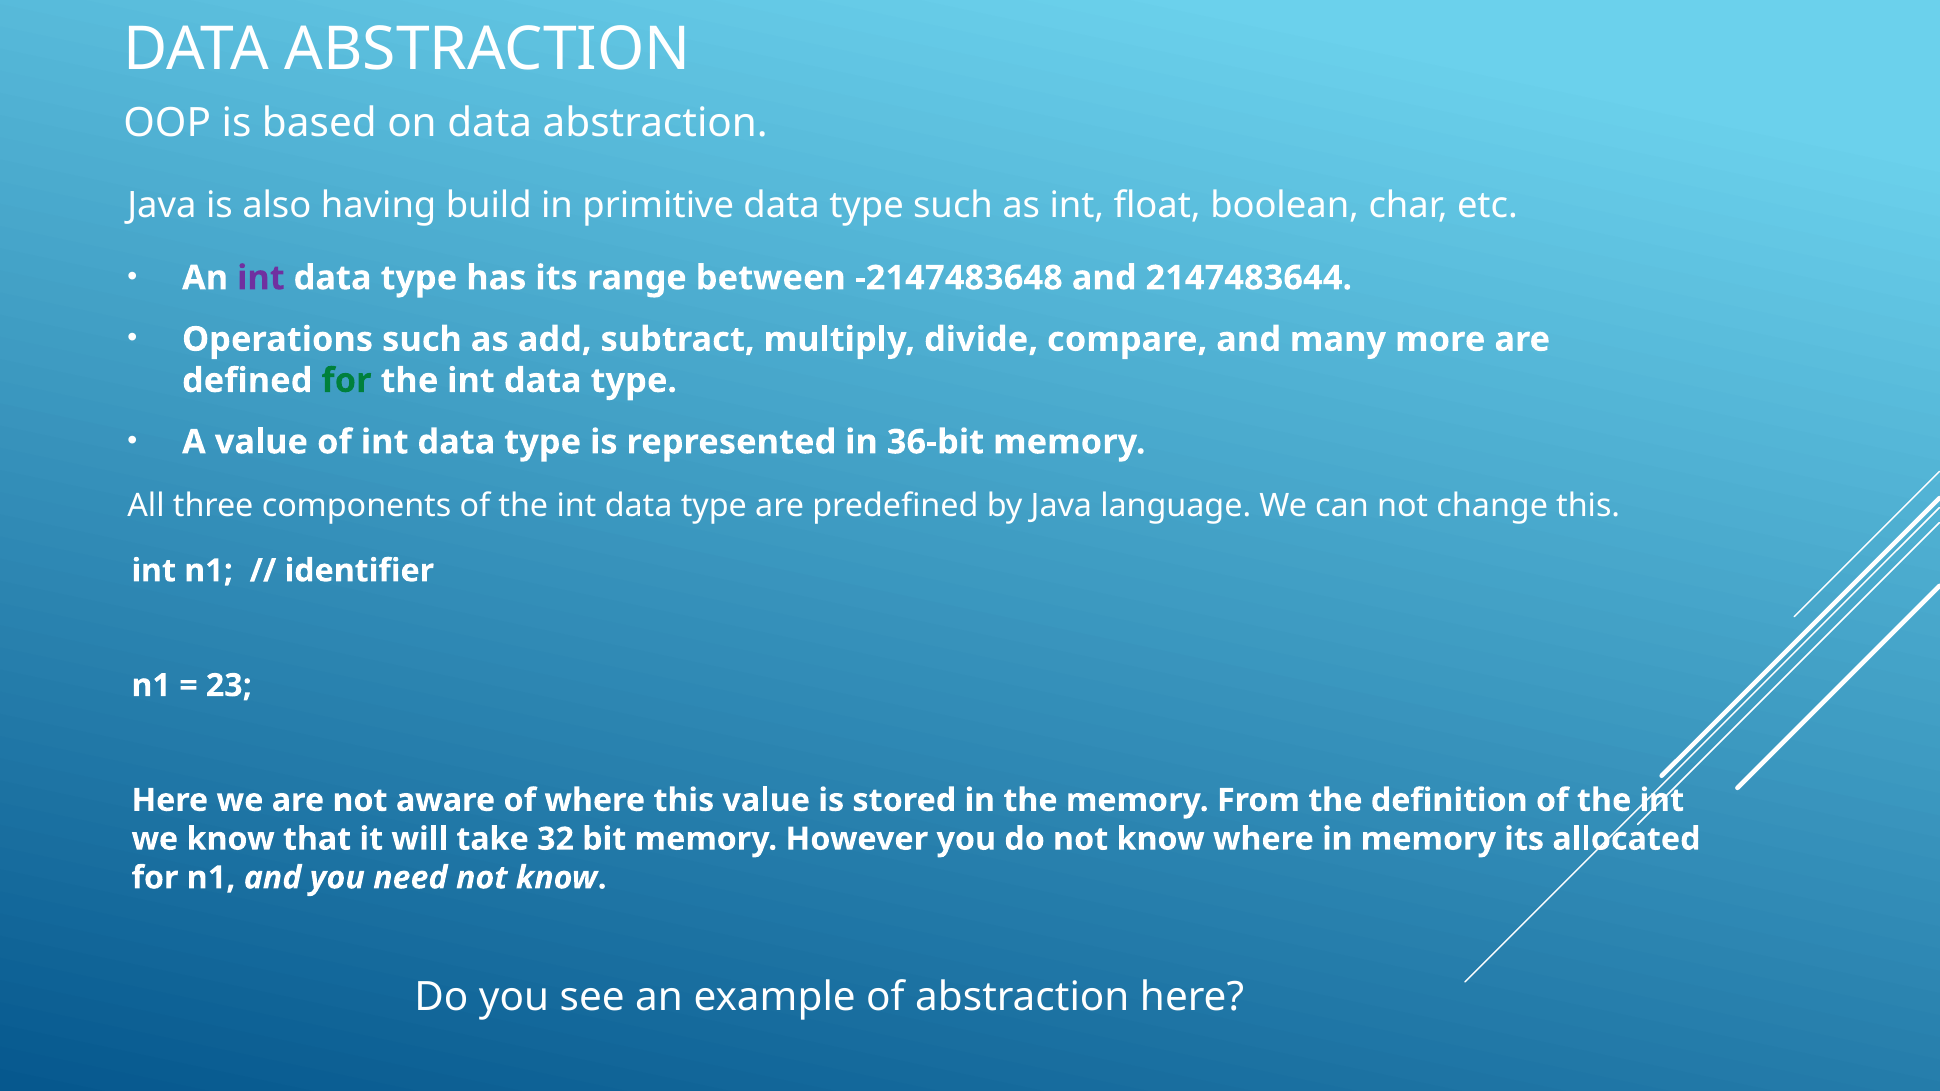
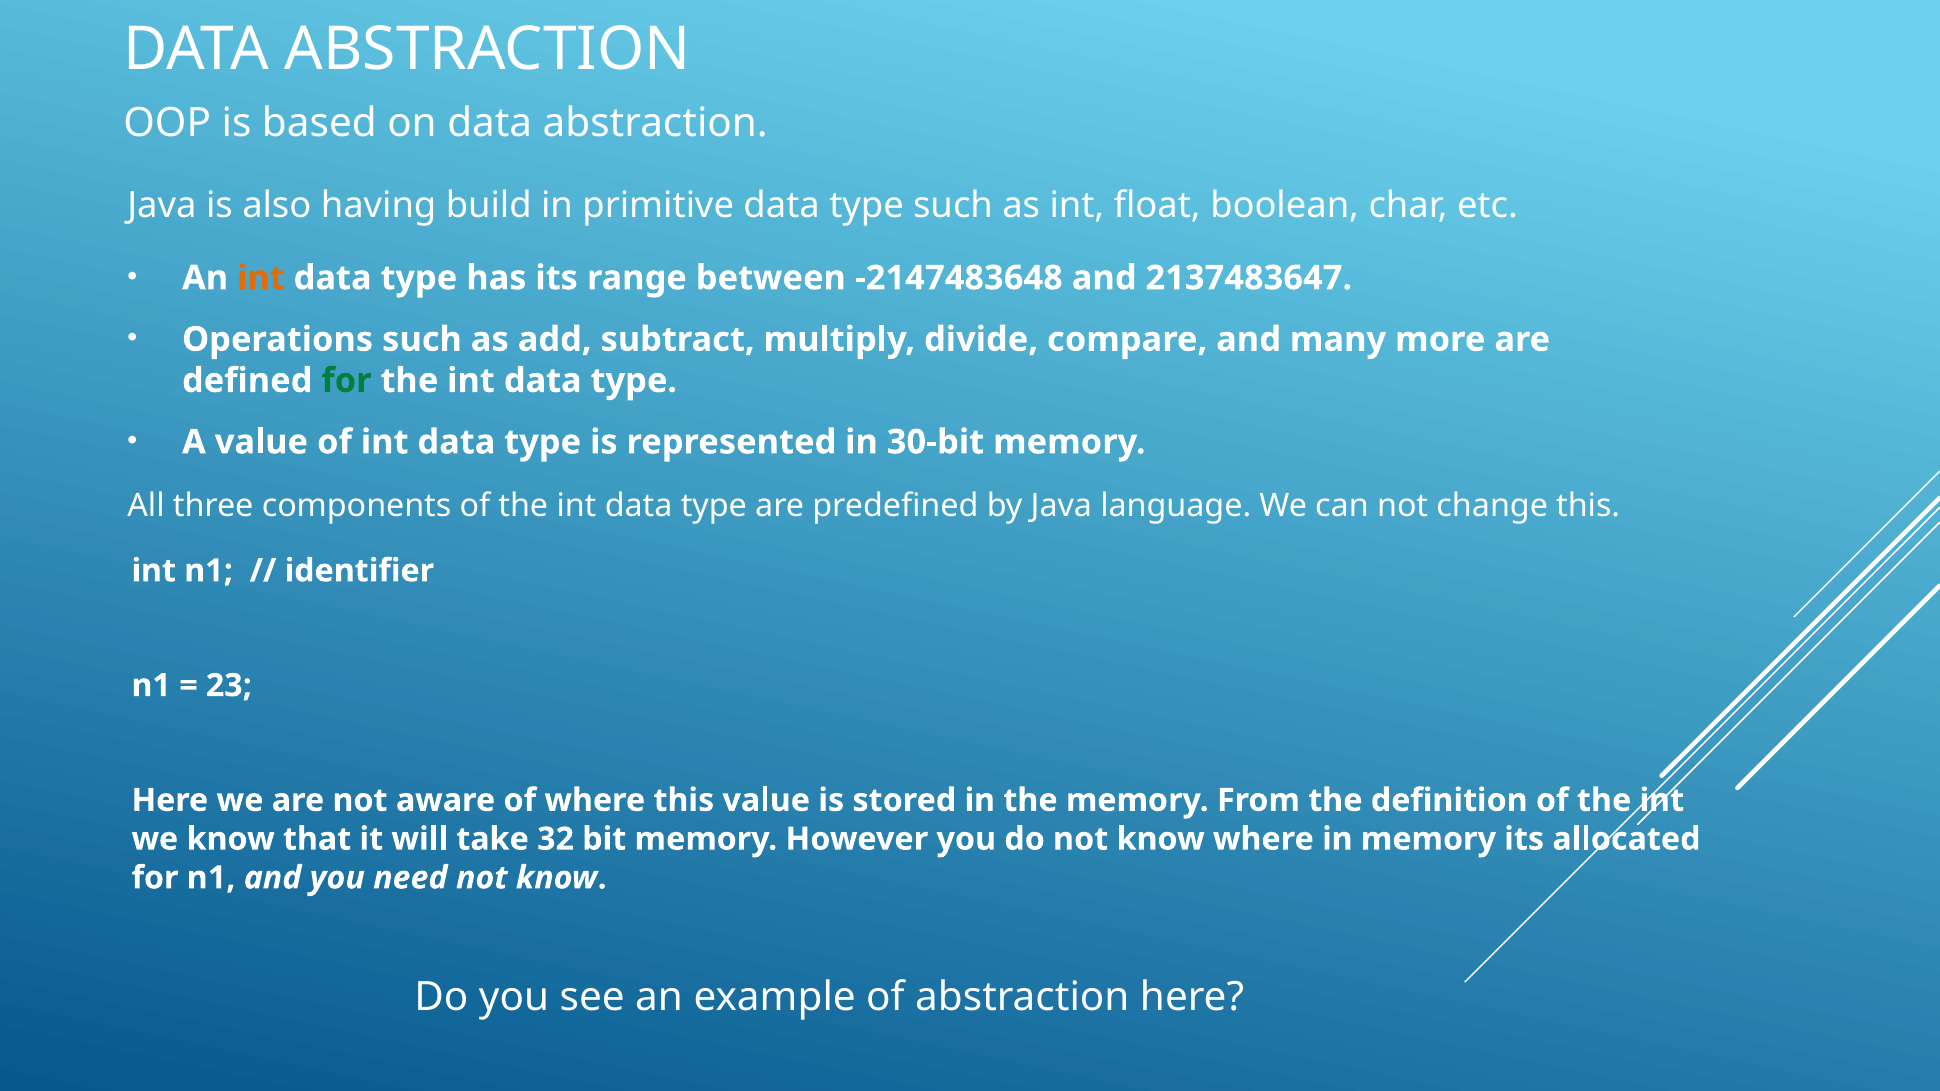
int at (261, 278) colour: purple -> orange
2147483644: 2147483644 -> 2137483647
36-bit: 36-bit -> 30-bit
